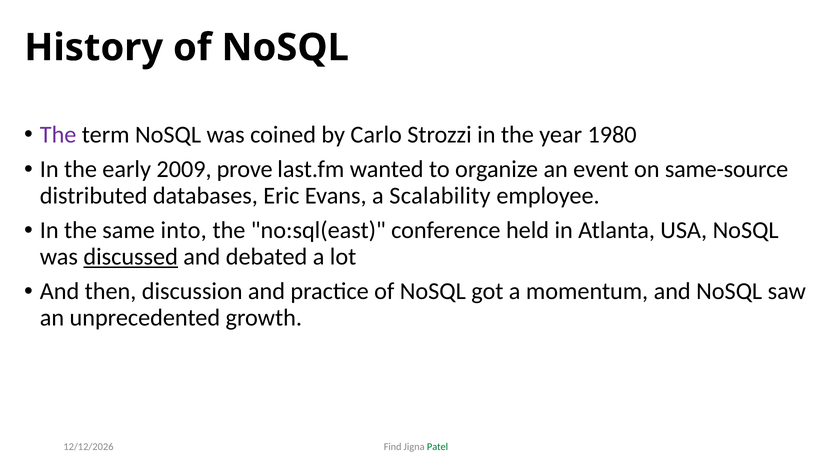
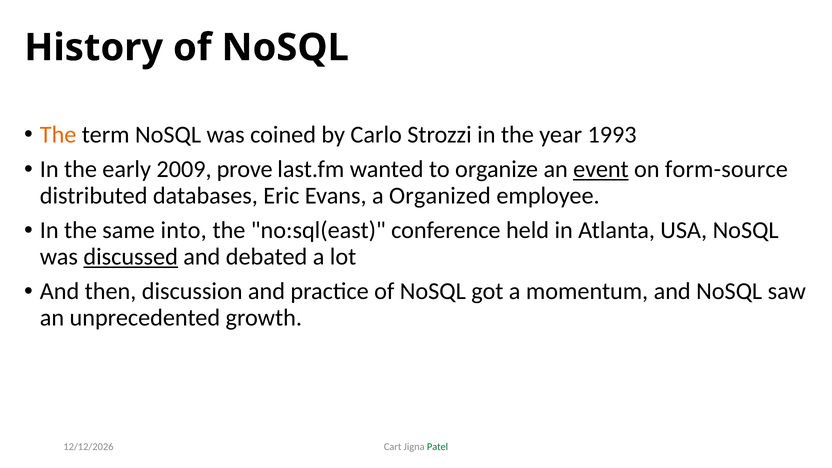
The at (58, 135) colour: purple -> orange
1980: 1980 -> 1993
event underline: none -> present
same-source: same-source -> form-source
Scalability: Scalability -> Organized
Find: Find -> Cart
